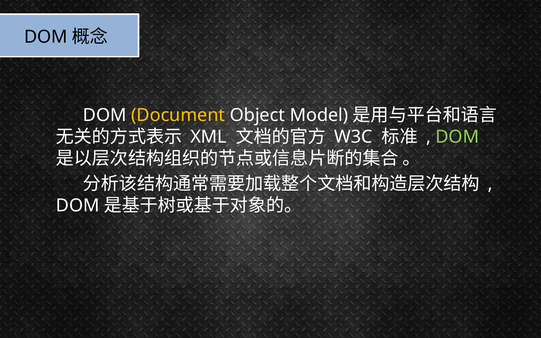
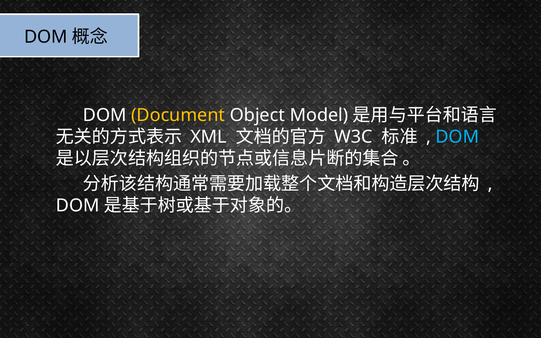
DOM at (457, 137) colour: light green -> light blue
